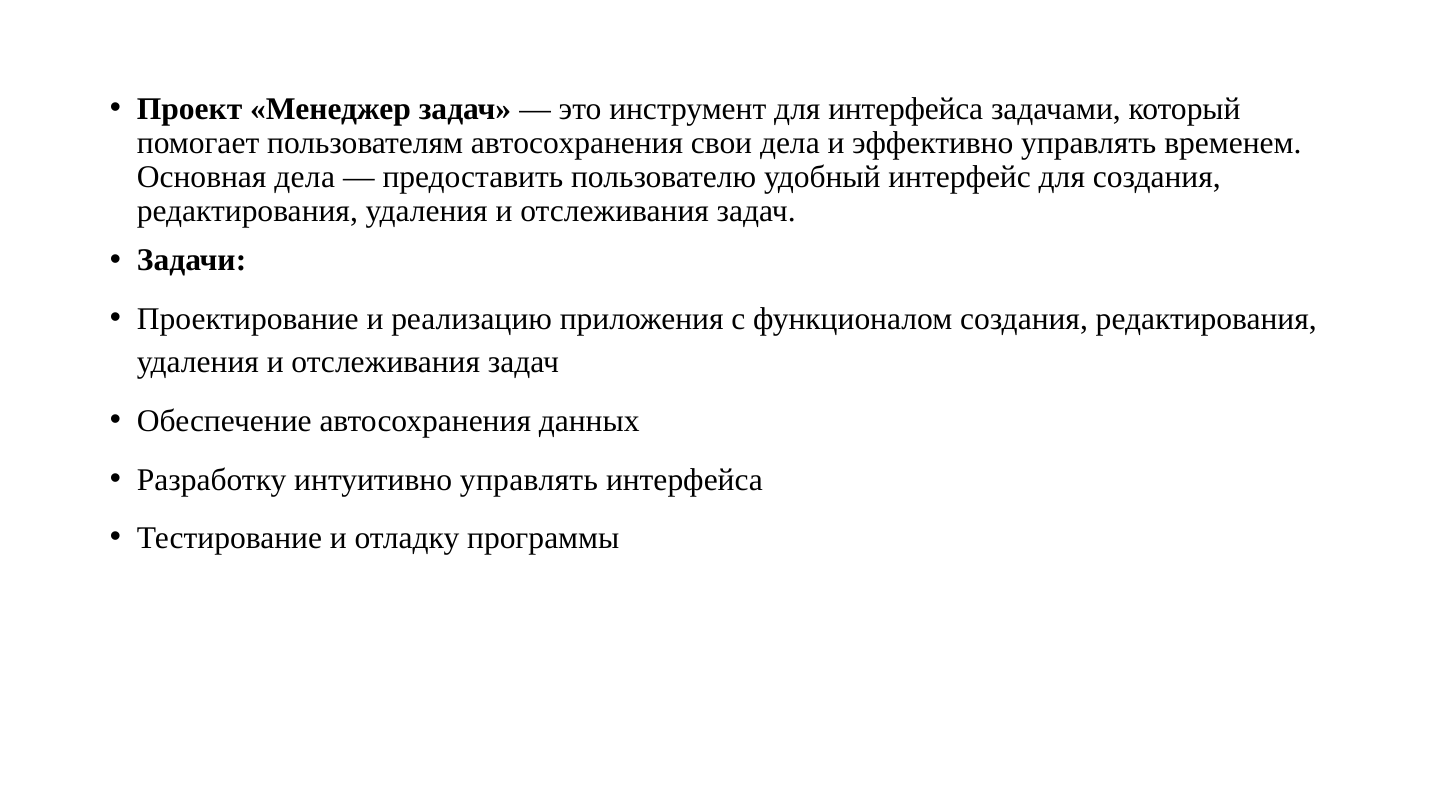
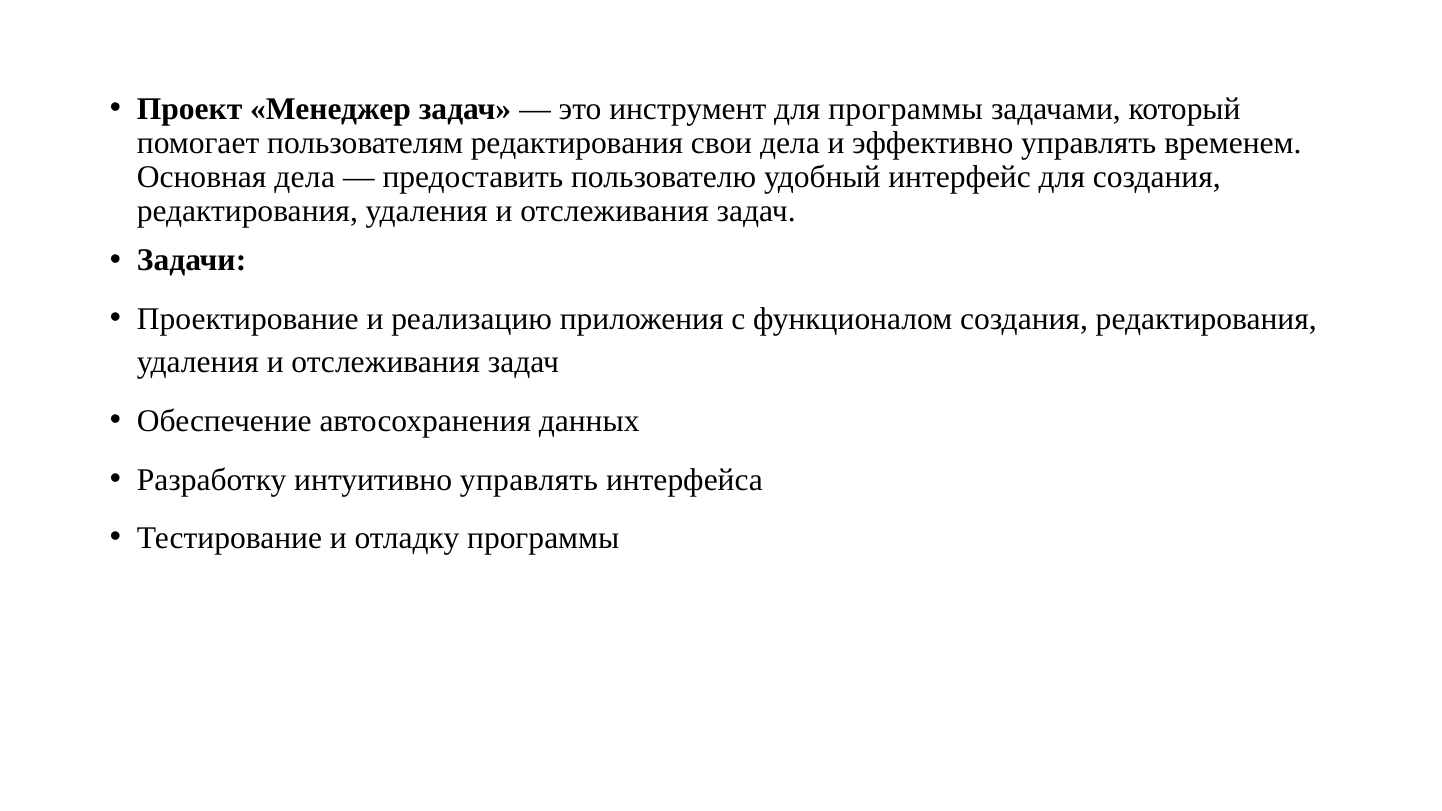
для интерфейса: интерфейса -> программы
пользователям автосохранения: автосохранения -> редактирования
